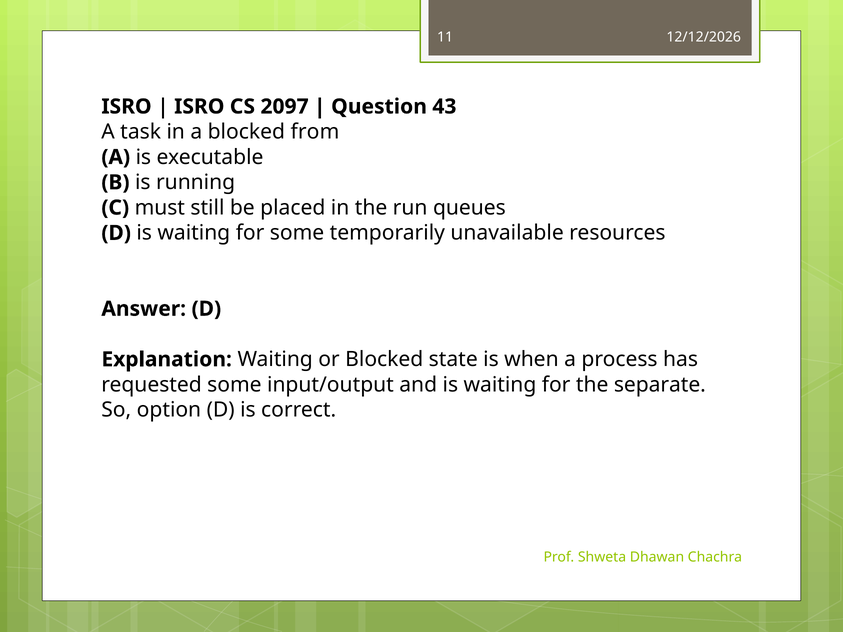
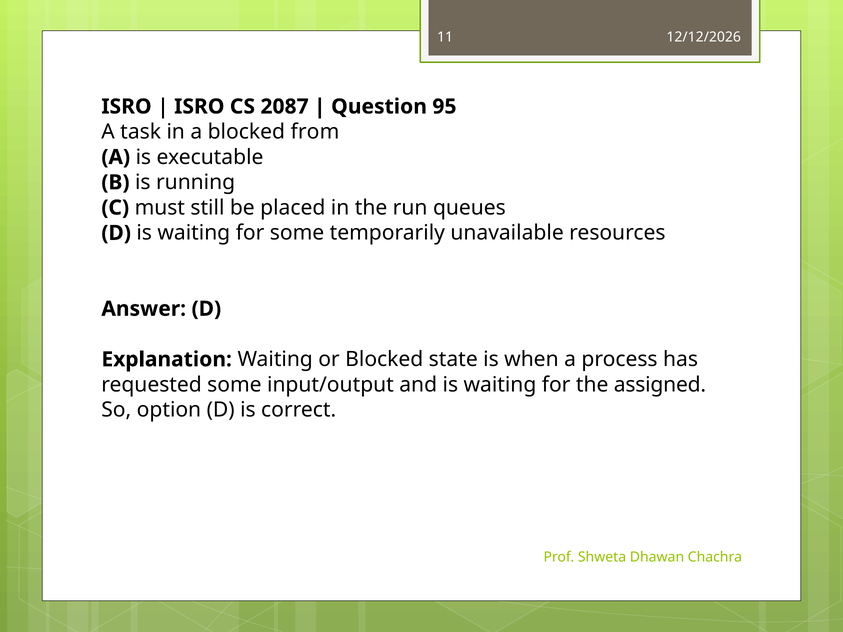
2097: 2097 -> 2087
43: 43 -> 95
separate: separate -> assigned
